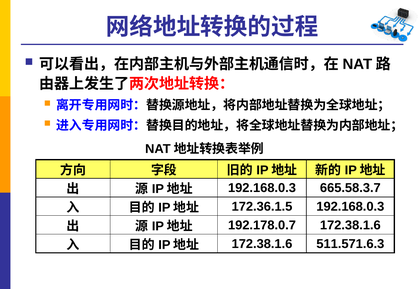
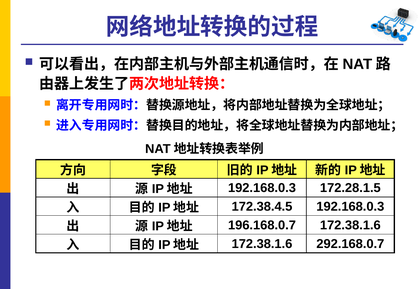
665.58.3.7: 665.58.3.7 -> 172.28.1.5
172.36.1.5: 172.36.1.5 -> 172.38.4.5
192.178.0.7: 192.178.0.7 -> 196.168.0.7
511.571.6.3: 511.571.6.3 -> 292.168.0.7
